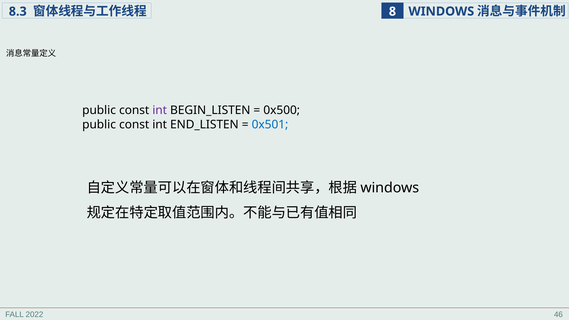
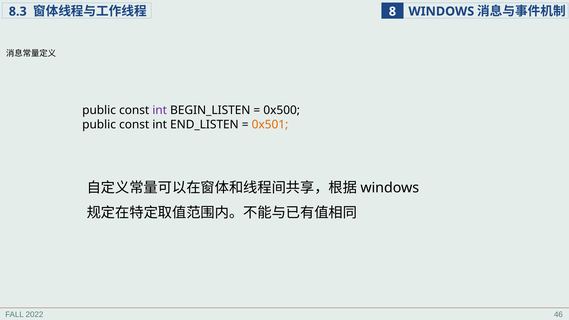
0x501 colour: blue -> orange
